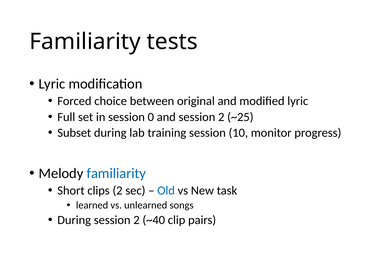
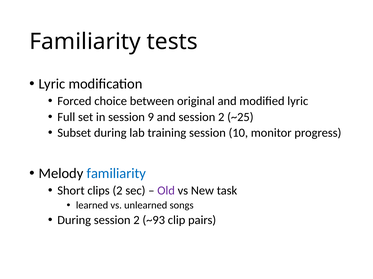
0: 0 -> 9
Old colour: blue -> purple
~40: ~40 -> ~93
